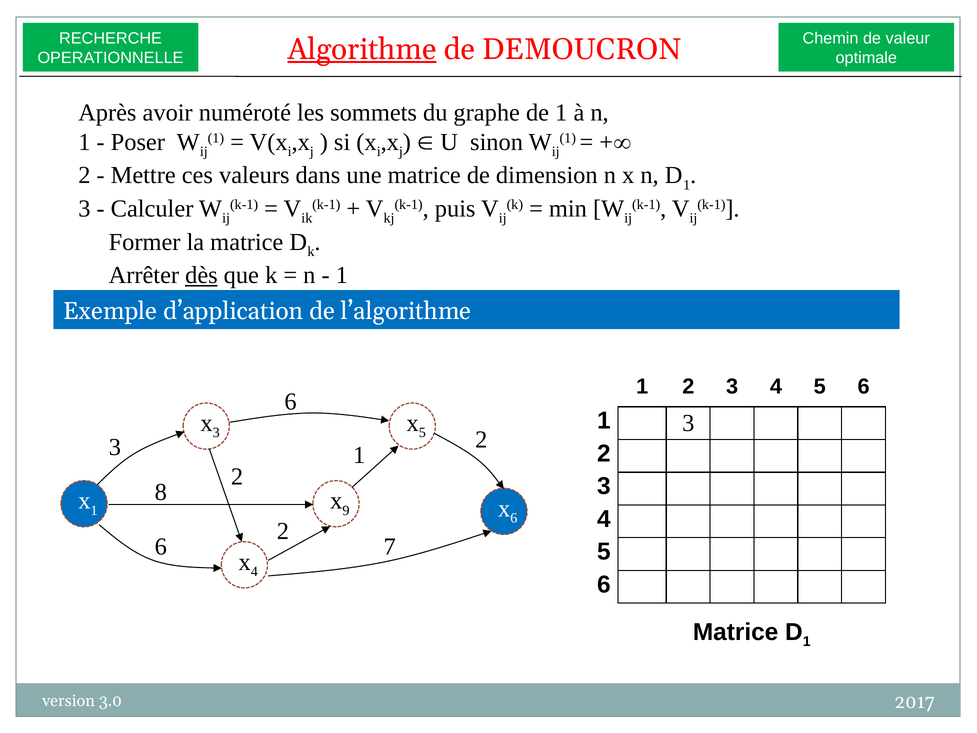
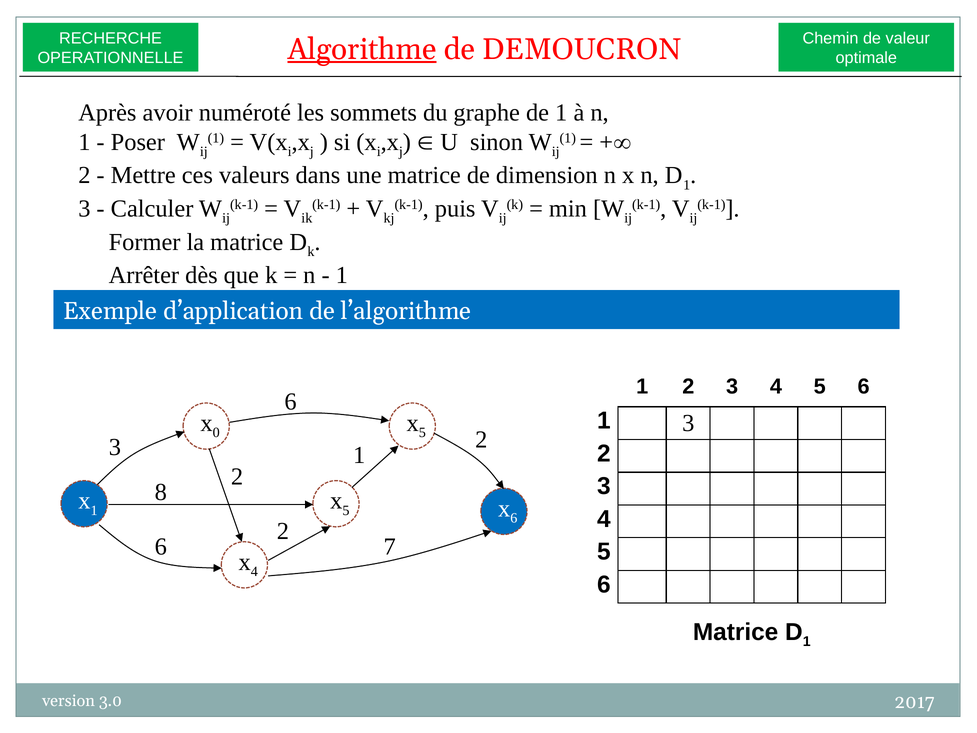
dès underline: present -> none
x 3: 3 -> 0
9 at (346, 510): 9 -> 5
